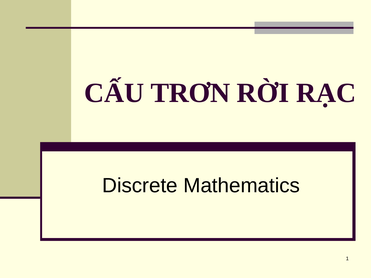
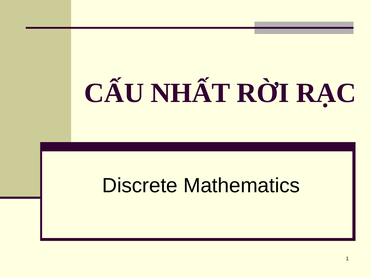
TRƠN: TRƠN -> NHẤT
